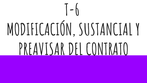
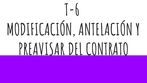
SUSTANCIAL: SUSTANCIAL -> ANTELACIÓN
